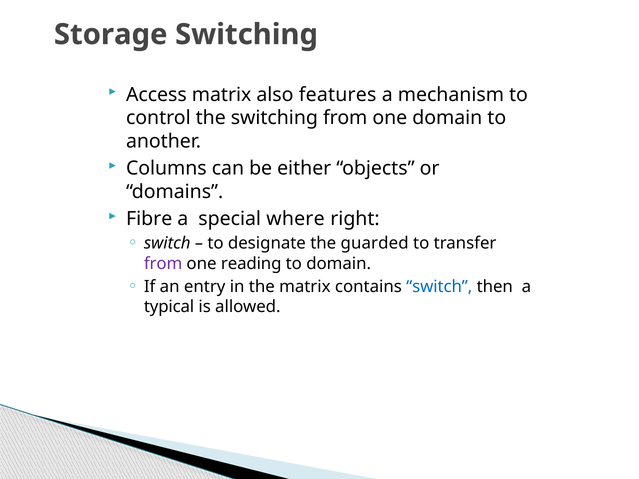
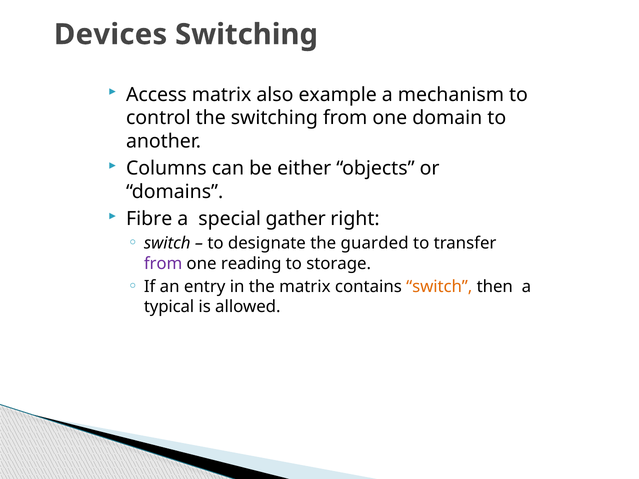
Storage: Storage -> Devices
features: features -> example
where: where -> gather
to domain: domain -> storage
switch at (439, 287) colour: blue -> orange
